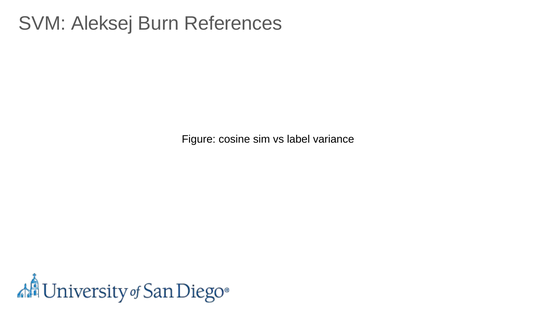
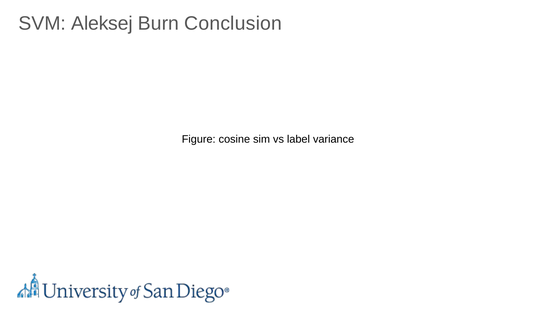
References: References -> Conclusion
